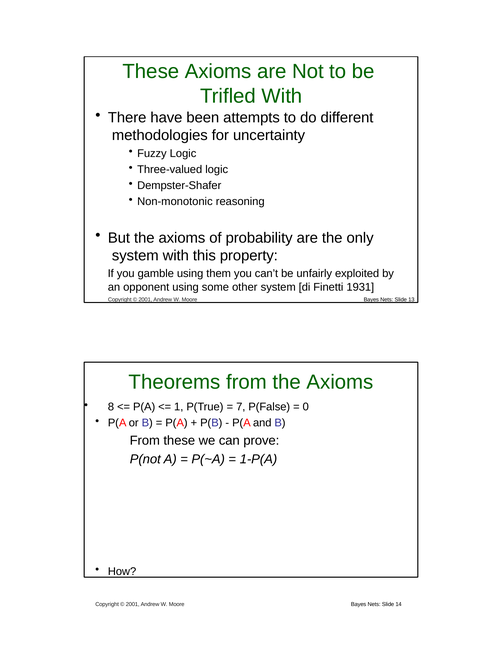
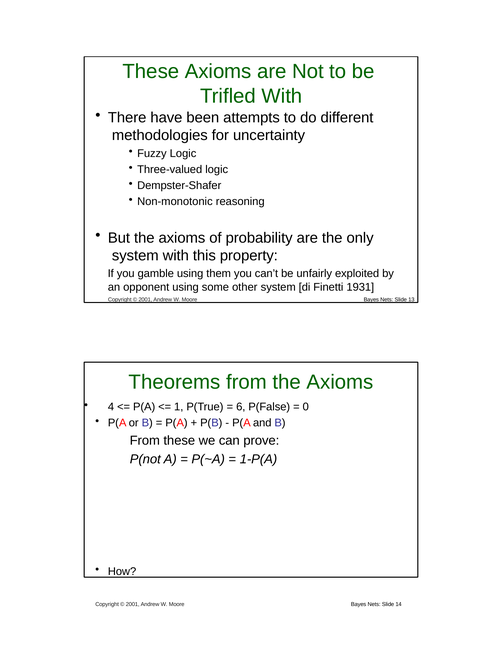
8: 8 -> 4
7: 7 -> 6
